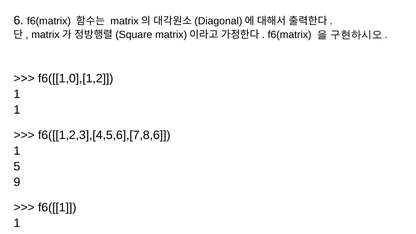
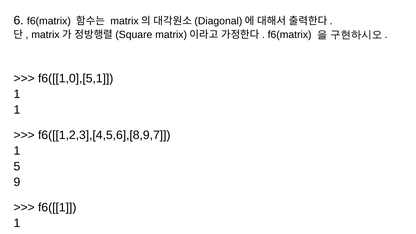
f6([[1,0],[1,2: f6([[1,0],[1,2 -> f6([[1,0],[5,1
f6([[1,2,3],[4,5,6],[7,8,6: f6([[1,2,3],[4,5,6],[7,8,6 -> f6([[1,2,3],[4,5,6],[8,9,7
